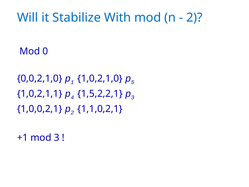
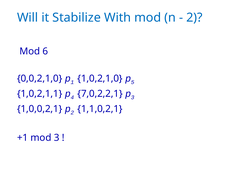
0: 0 -> 6
1,5,2,2,1: 1,5,2,2,1 -> 7,0,2,2,1
